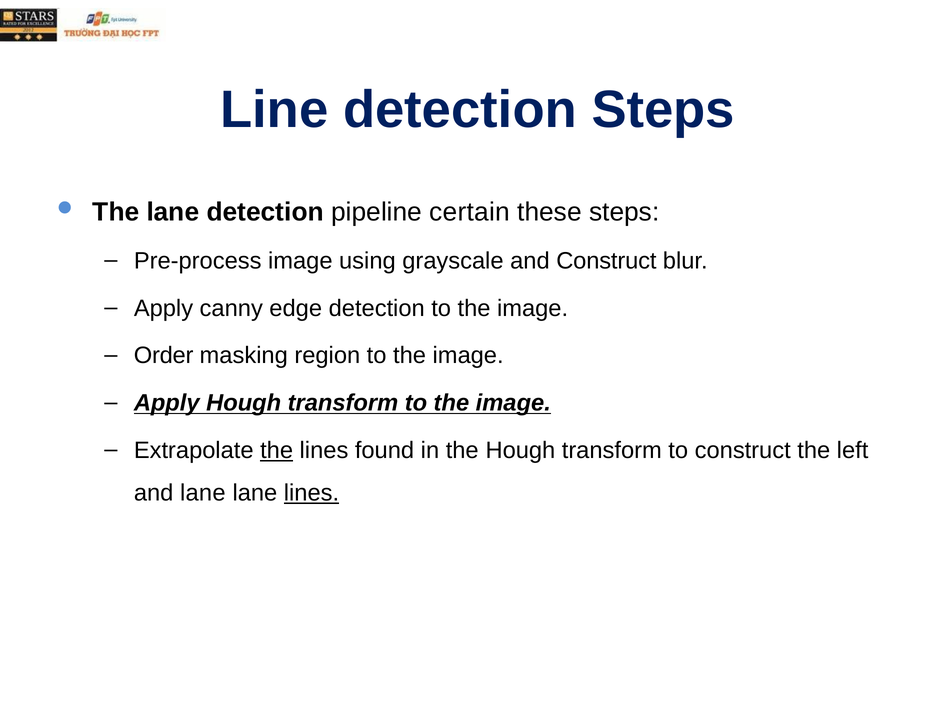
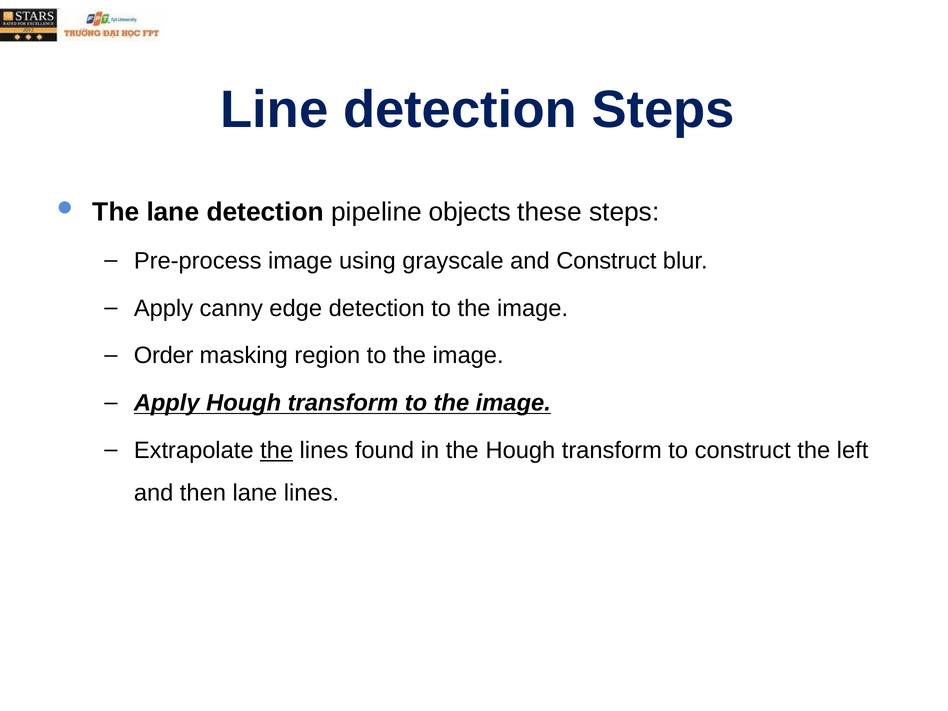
certain: certain -> objects
and lane: lane -> then
lines at (311, 493) underline: present -> none
